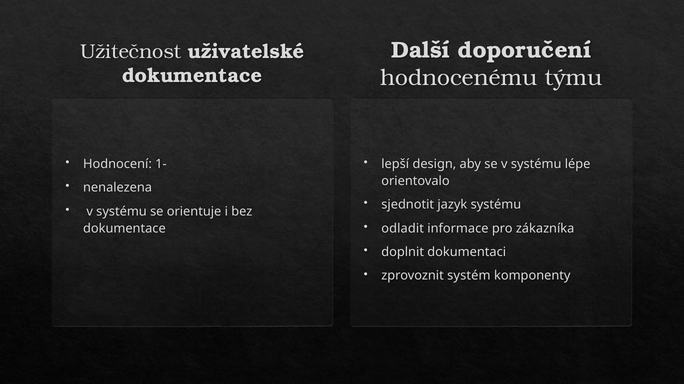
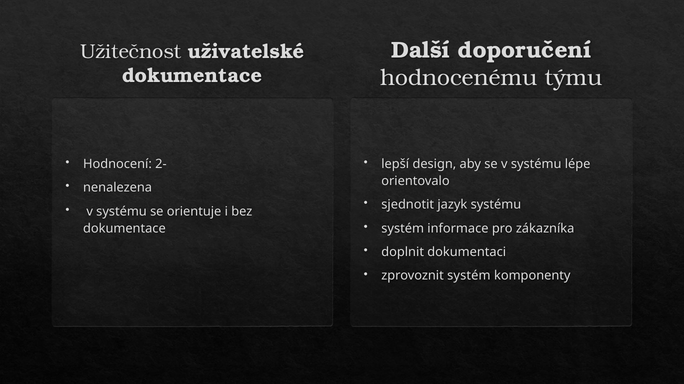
1-: 1- -> 2-
odladit at (403, 229): odladit -> systém
